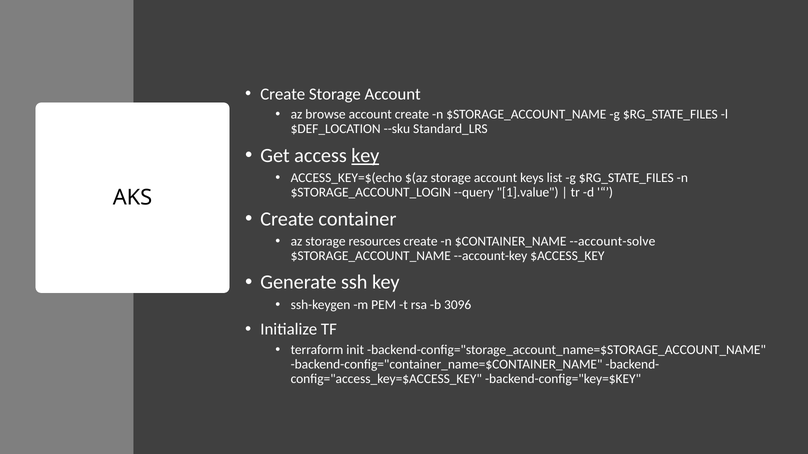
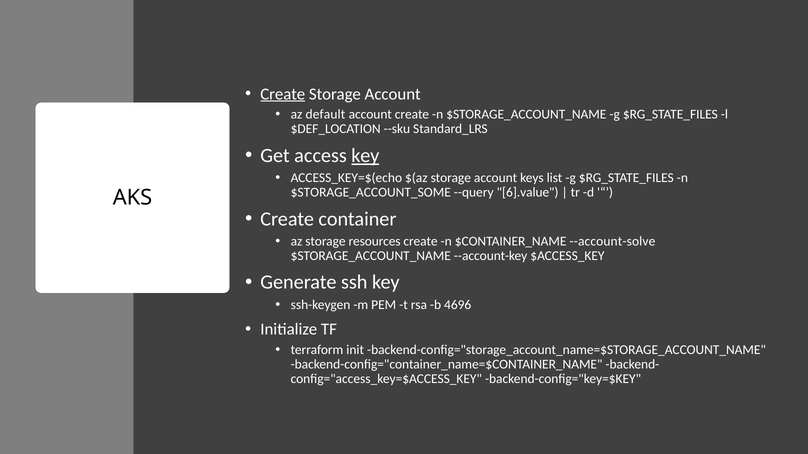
Create at (283, 94) underline: none -> present
browse: browse -> default
$STORAGE_ACCOUNT_LOGIN: $STORAGE_ACCOUNT_LOGIN -> $STORAGE_ACCOUNT_SOME
1].value: 1].value -> 6].value
3096: 3096 -> 4696
